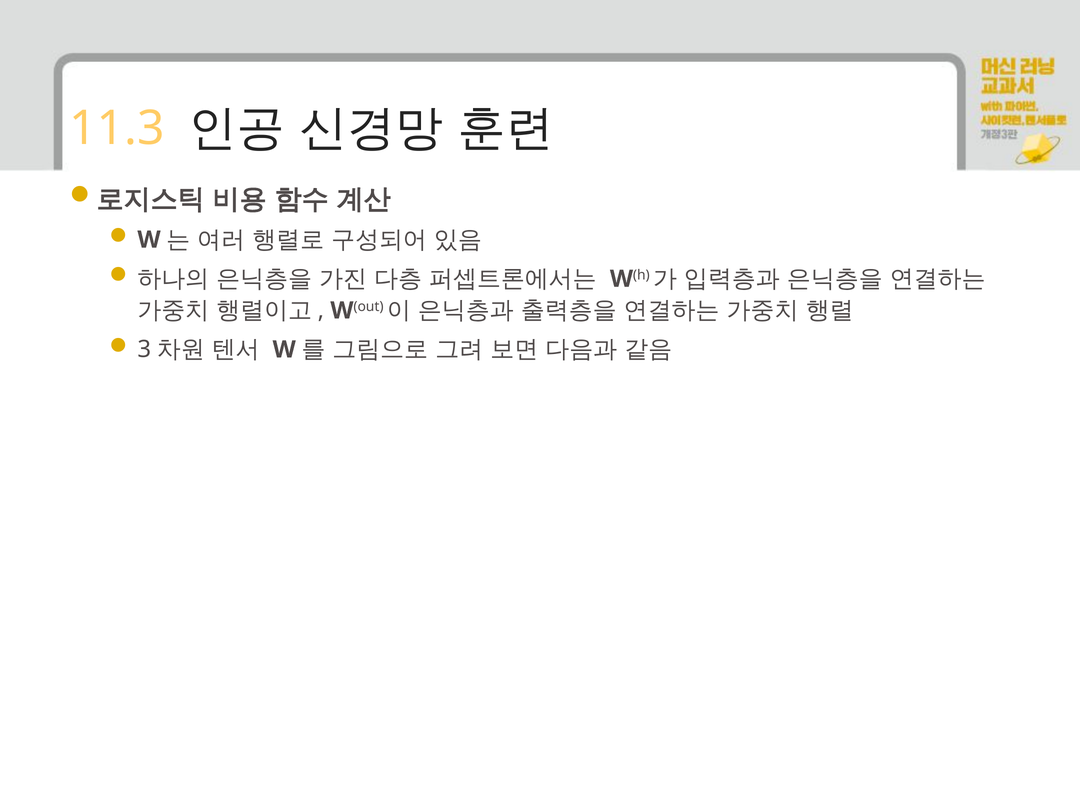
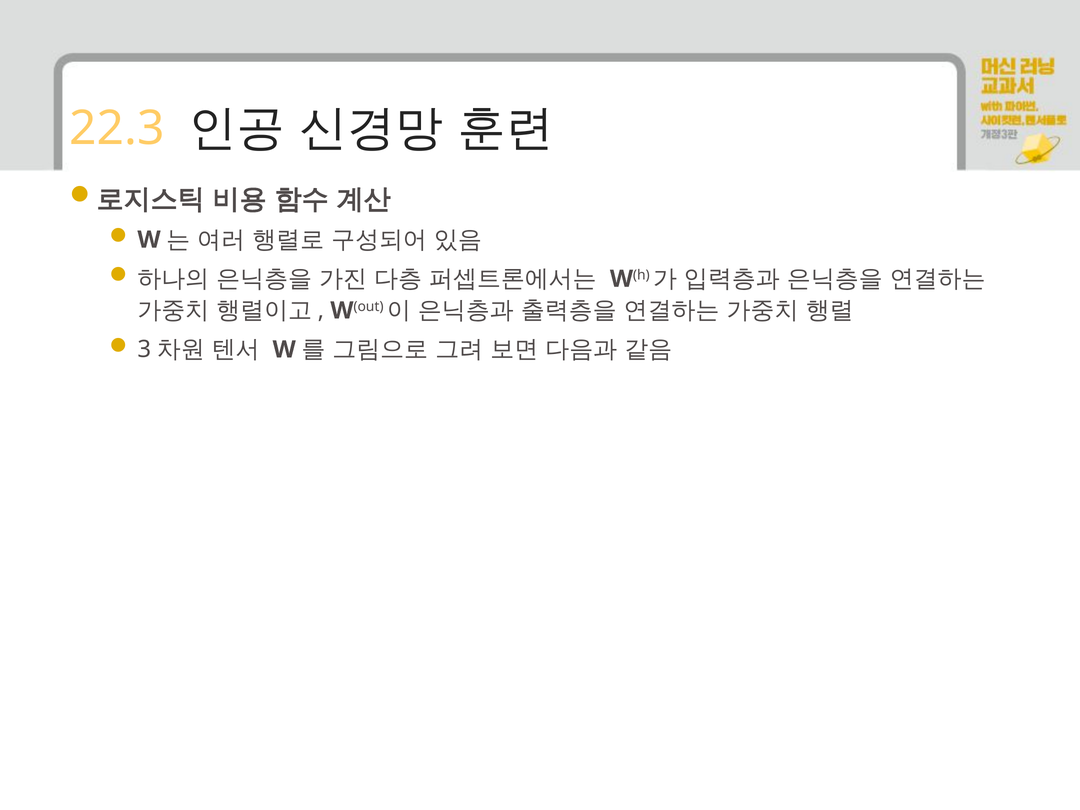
11.3: 11.3 -> 22.3
